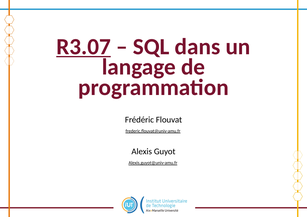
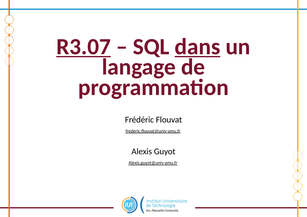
dans underline: none -> present
